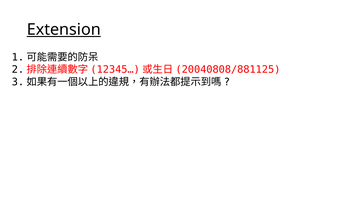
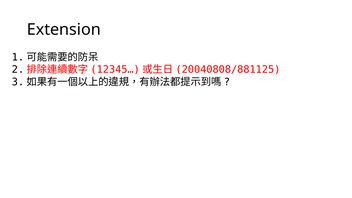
Extension underline: present -> none
